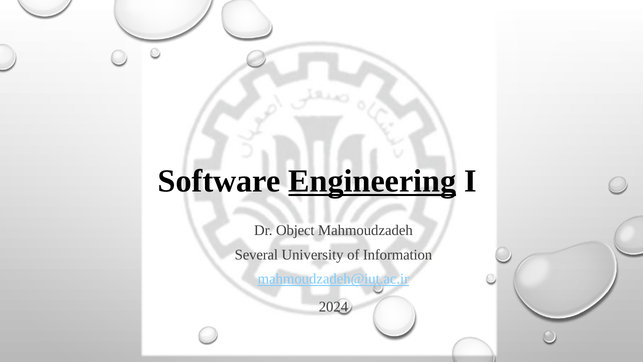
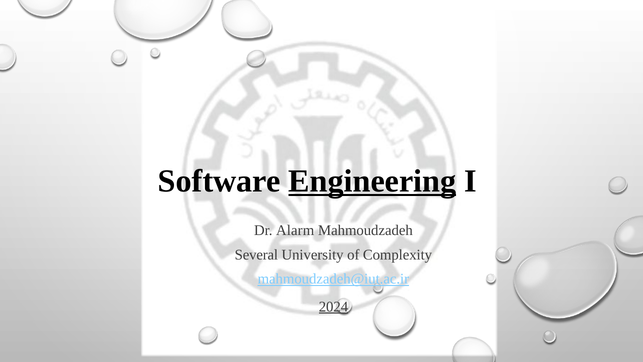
Object: Object -> Alarm
Information: Information -> Complexity
2024 underline: none -> present
